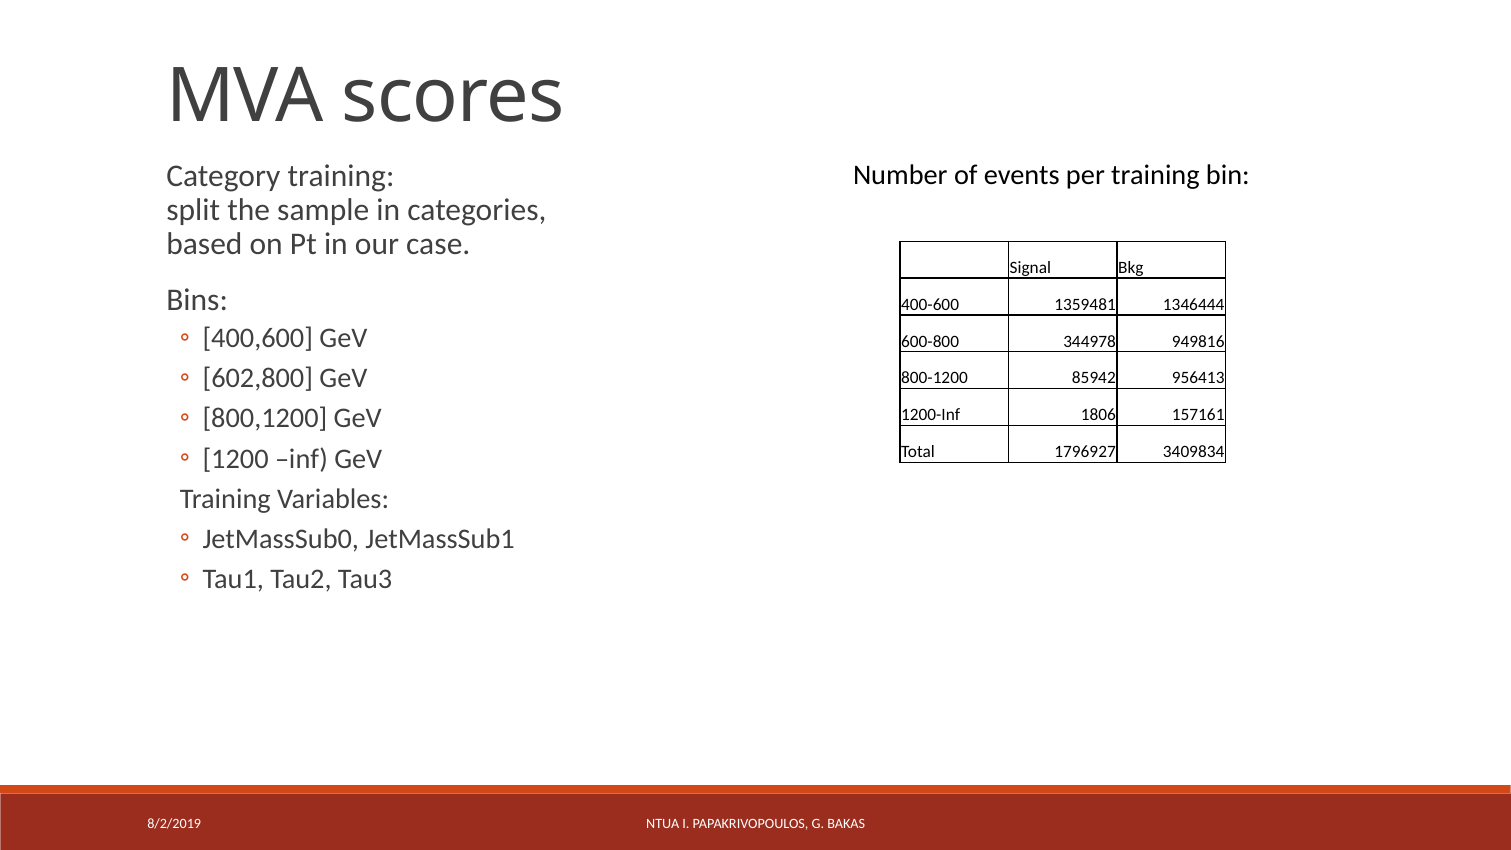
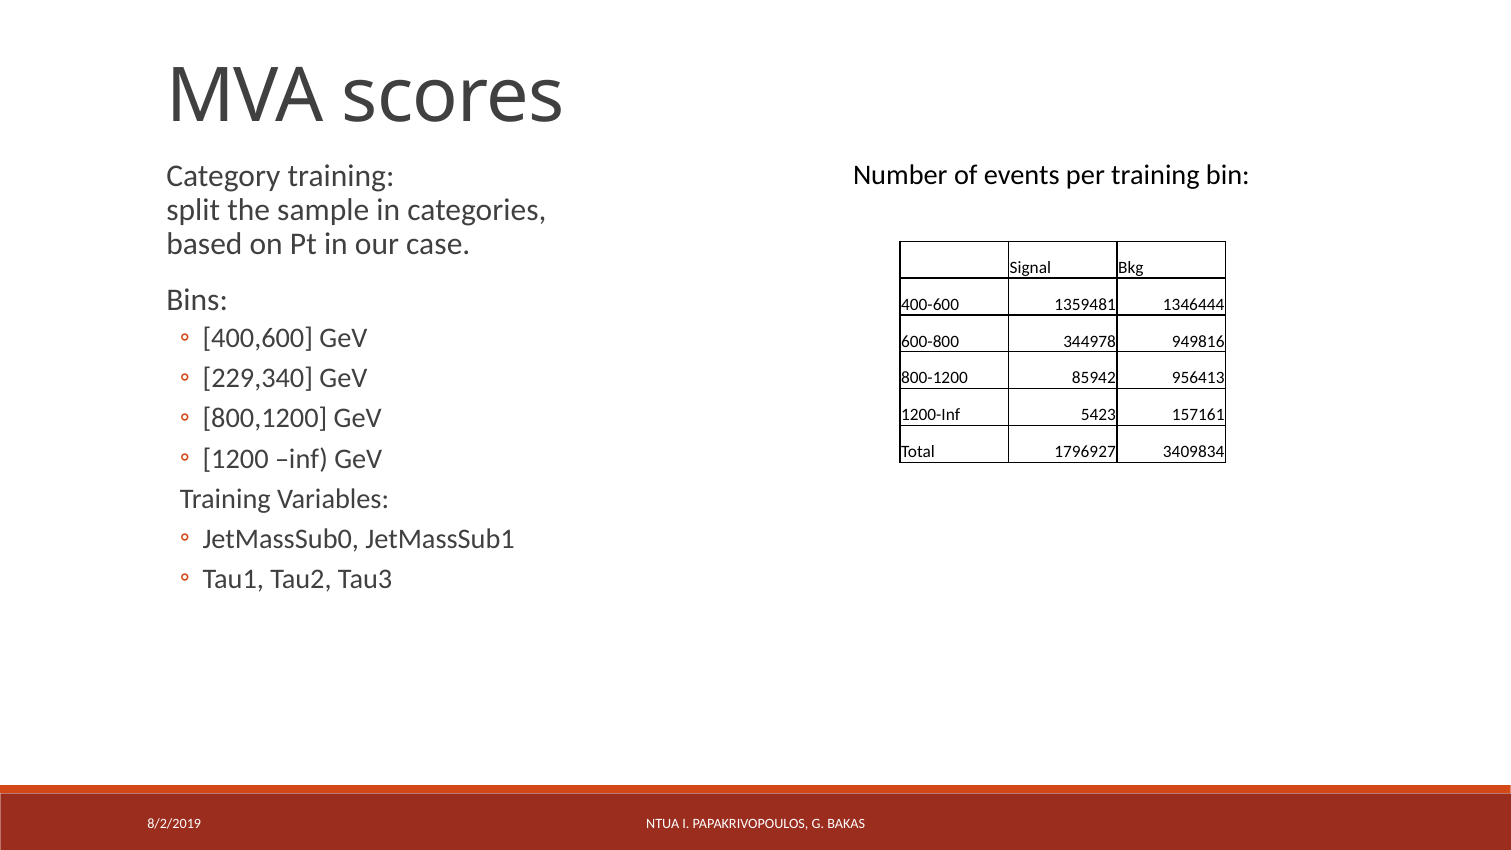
602,800: 602,800 -> 229,340
1806: 1806 -> 5423
